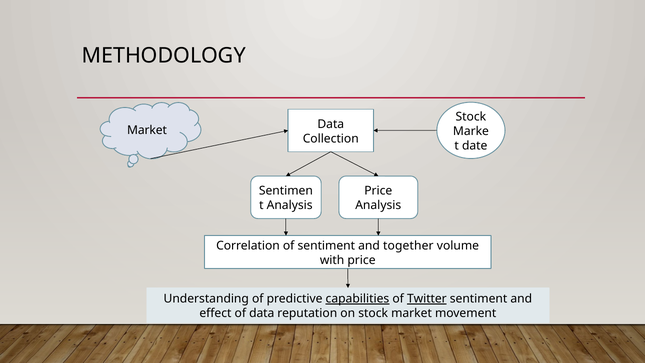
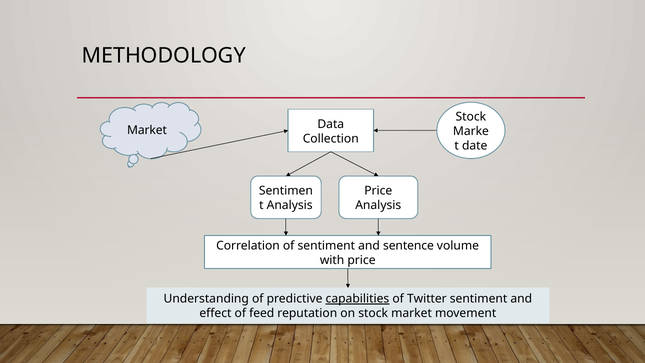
together: together -> sentence
Twitter underline: present -> none
of data: data -> feed
